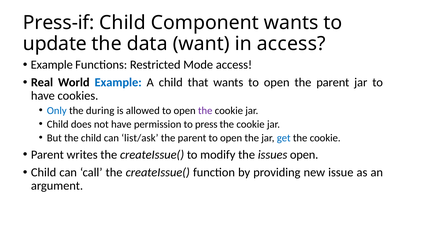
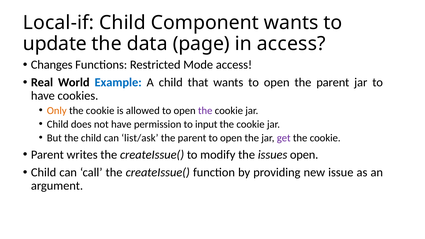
Press-if: Press-if -> Local-if
want: want -> page
Example at (52, 65): Example -> Changes
Only colour: blue -> orange
during at (100, 111): during -> cookie
press: press -> input
get colour: blue -> purple
